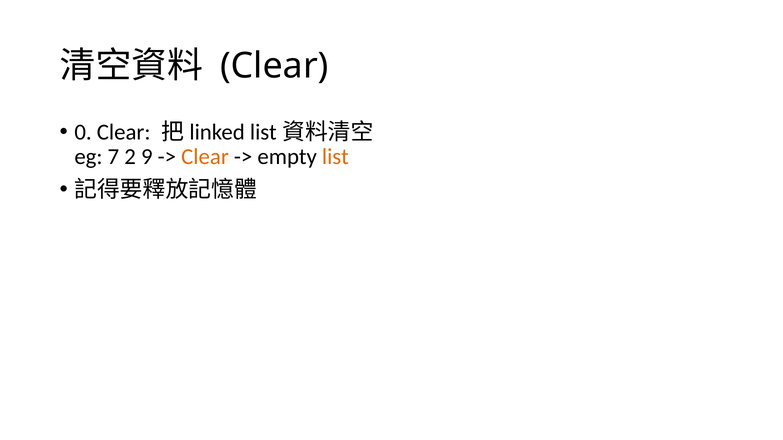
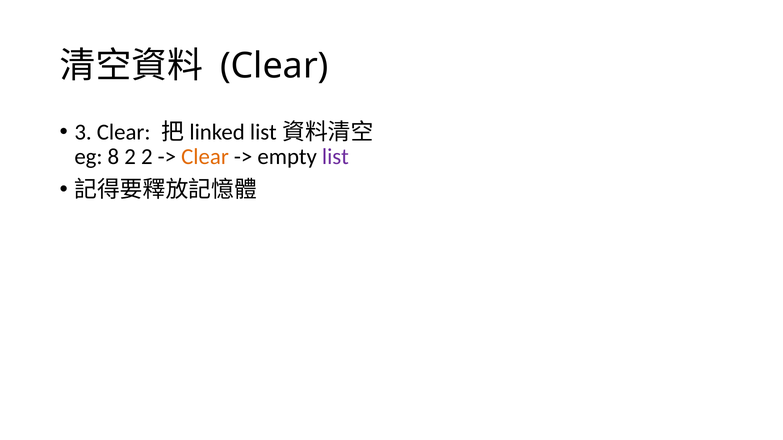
0: 0 -> 3
7: 7 -> 8
2 9: 9 -> 2
list colour: orange -> purple
